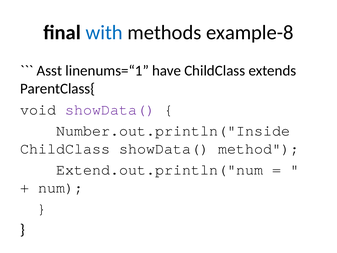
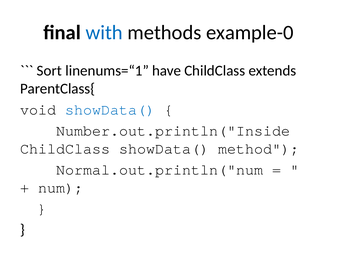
example-8: example-8 -> example-0
Asst: Asst -> Sort
showData( at (110, 110) colour: purple -> blue
Extend.out.println("num: Extend.out.println("num -> Normal.out.println("num
